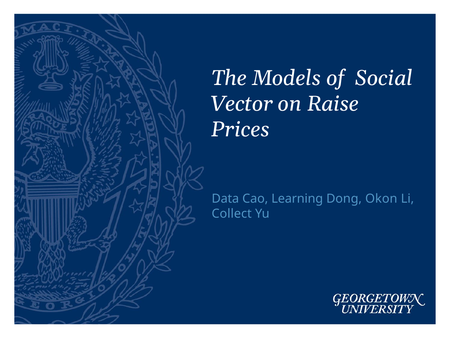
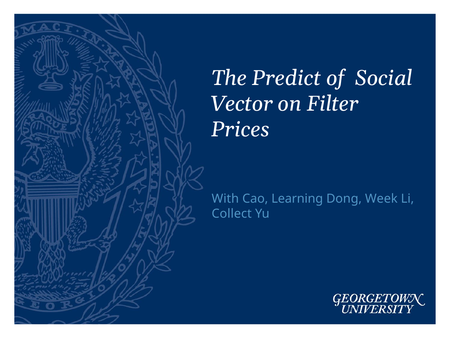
Models: Models -> Predict
Raise: Raise -> Filter
Data: Data -> With
Okon: Okon -> Week
